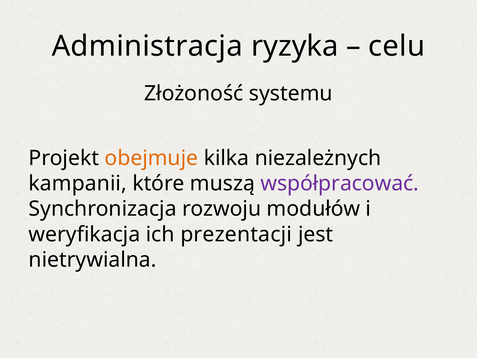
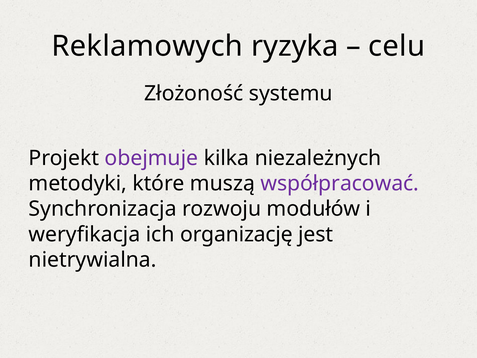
Administracja: Administracja -> Reklamowych
obejmuje colour: orange -> purple
kampanii: kampanii -> metodyki
prezentacji: prezentacji -> organizację
